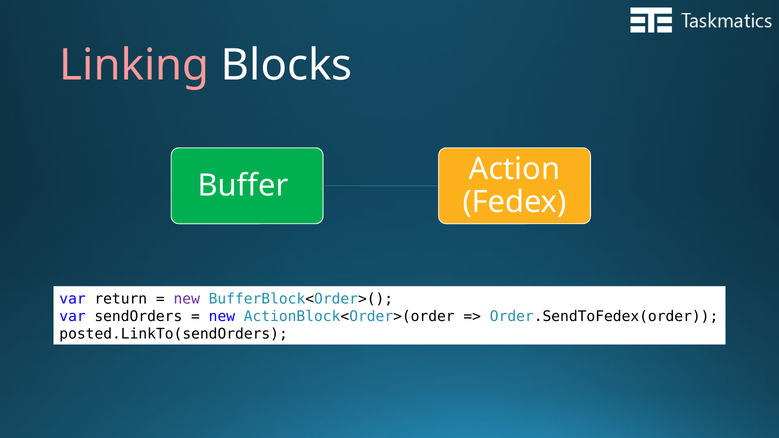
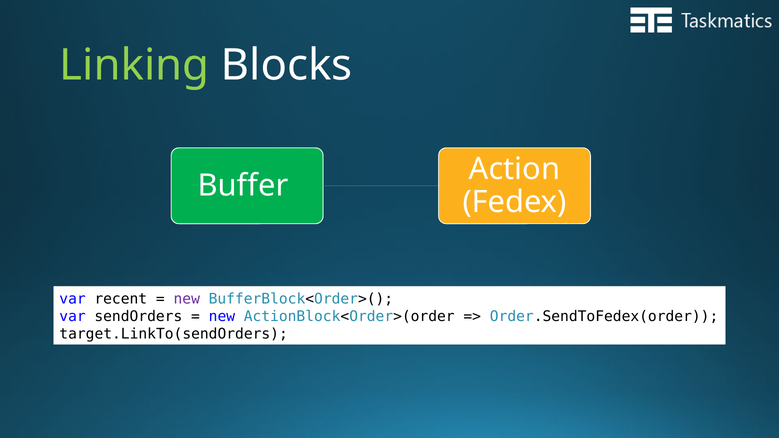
Linking colour: pink -> light green
return: return -> recent
posted.LinkTo(sendOrders: posted.LinkTo(sendOrders -> target.LinkTo(sendOrders
